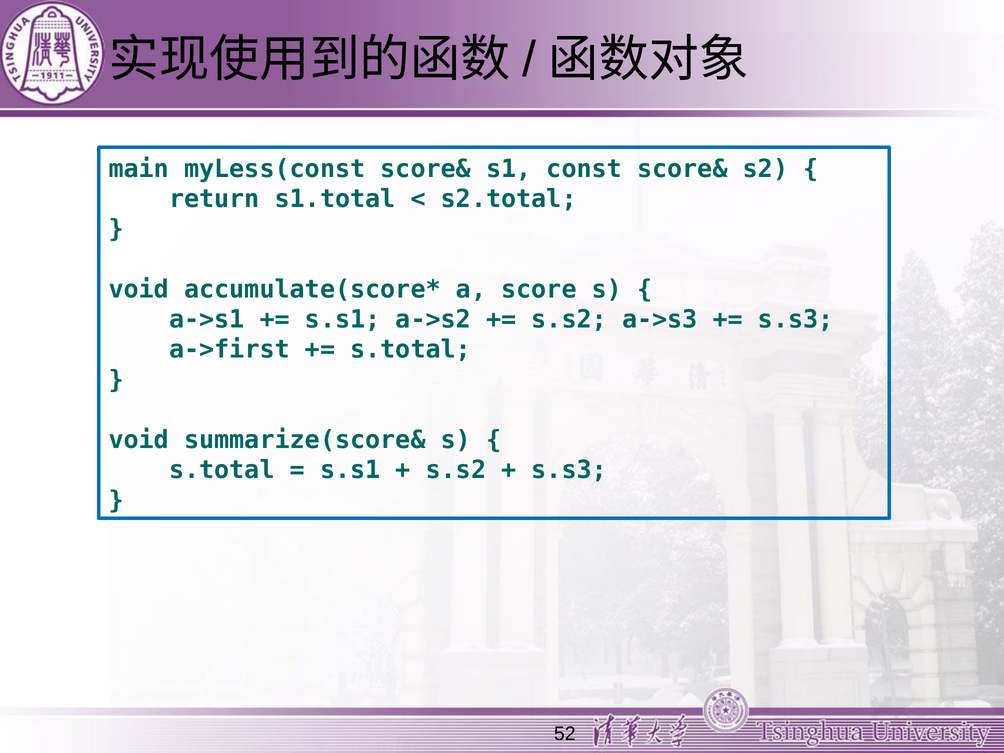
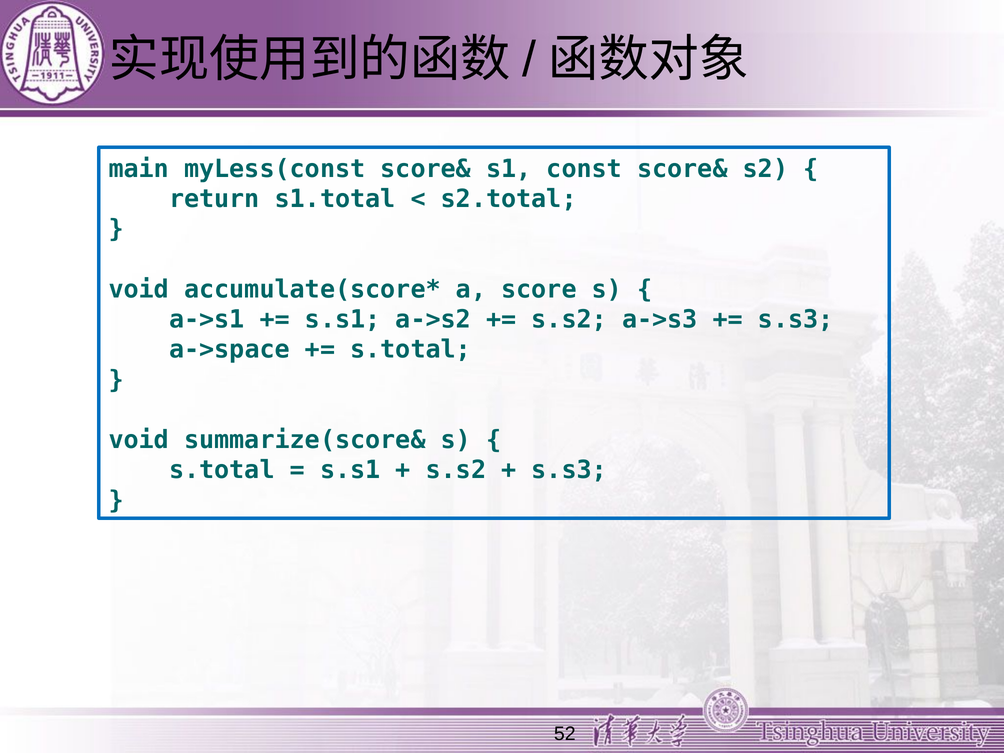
a->first: a->first -> a->space
